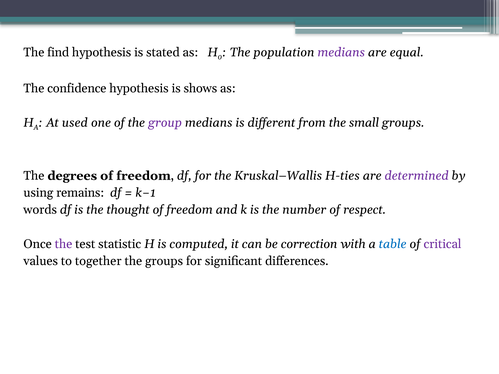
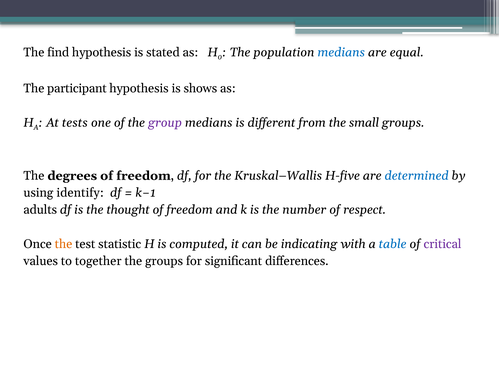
medians at (341, 52) colour: purple -> blue
confidence: confidence -> participant
used: used -> tests
H-ties: H-ties -> H-five
determined colour: purple -> blue
remains: remains -> identify
words: words -> adults
the at (64, 244) colour: purple -> orange
correction: correction -> indicating
